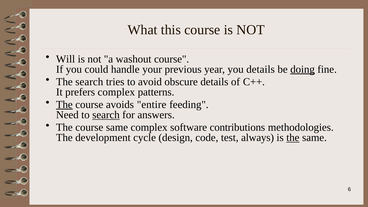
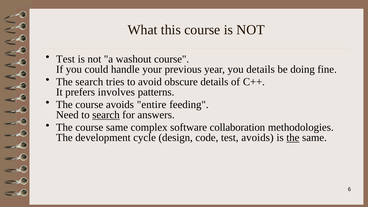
Will at (66, 59): Will -> Test
doing underline: present -> none
prefers complex: complex -> involves
The at (64, 105) underline: present -> none
contributions: contributions -> collaboration
test always: always -> avoids
